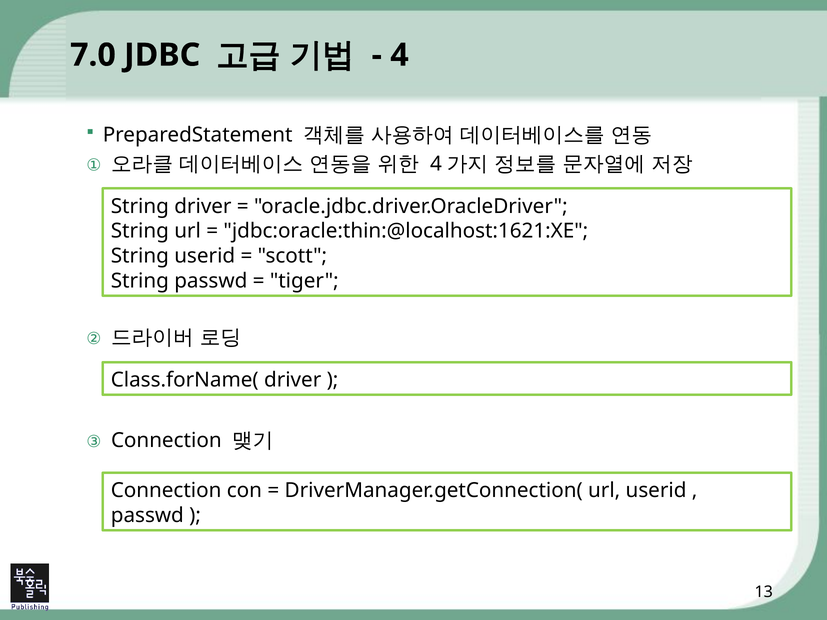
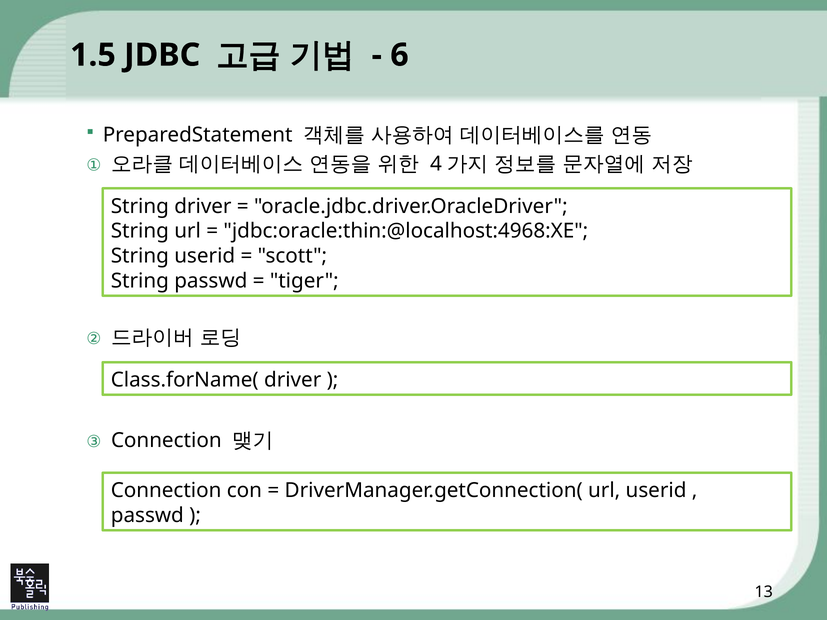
7.0: 7.0 -> 1.5
4: 4 -> 6
jdbc:oracle:thin:@localhost:1621:XE: jdbc:oracle:thin:@localhost:1621:XE -> jdbc:oracle:thin:@localhost:4968:XE
